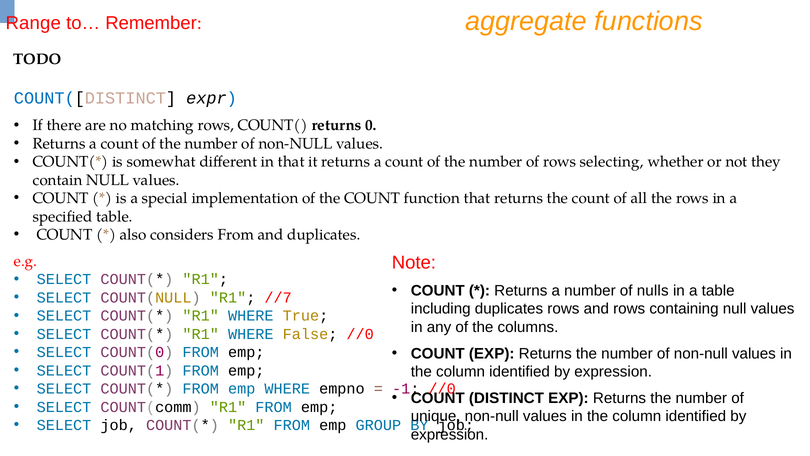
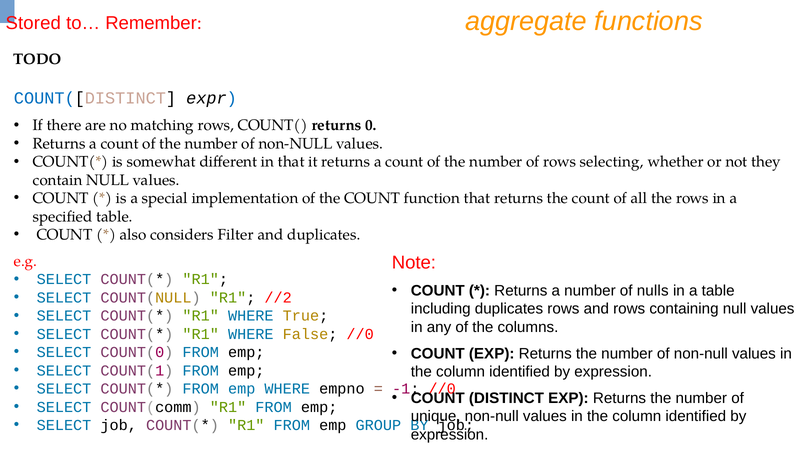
Range: Range -> Stored
considers From: From -> Filter
//7: //7 -> //2
